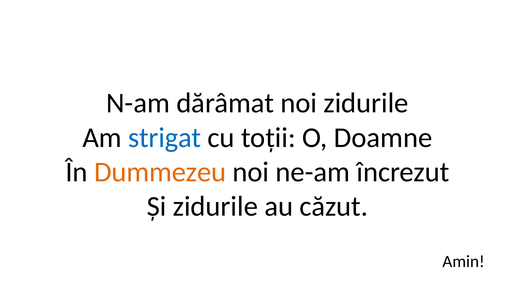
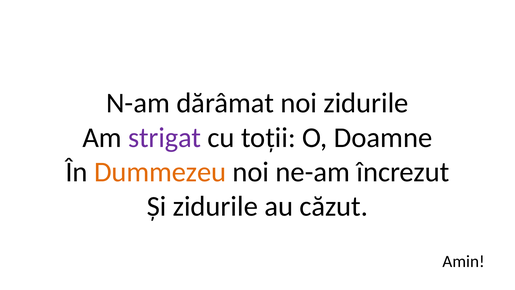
strigat colour: blue -> purple
